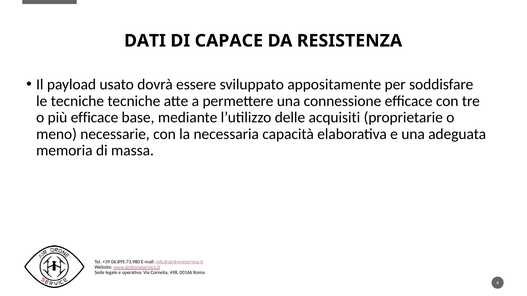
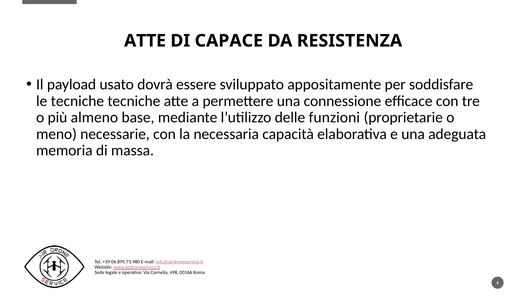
DATI at (145, 41): DATI -> ATTE
più efficace: efficace -> almeno
acquisiti: acquisiti -> funzioni
